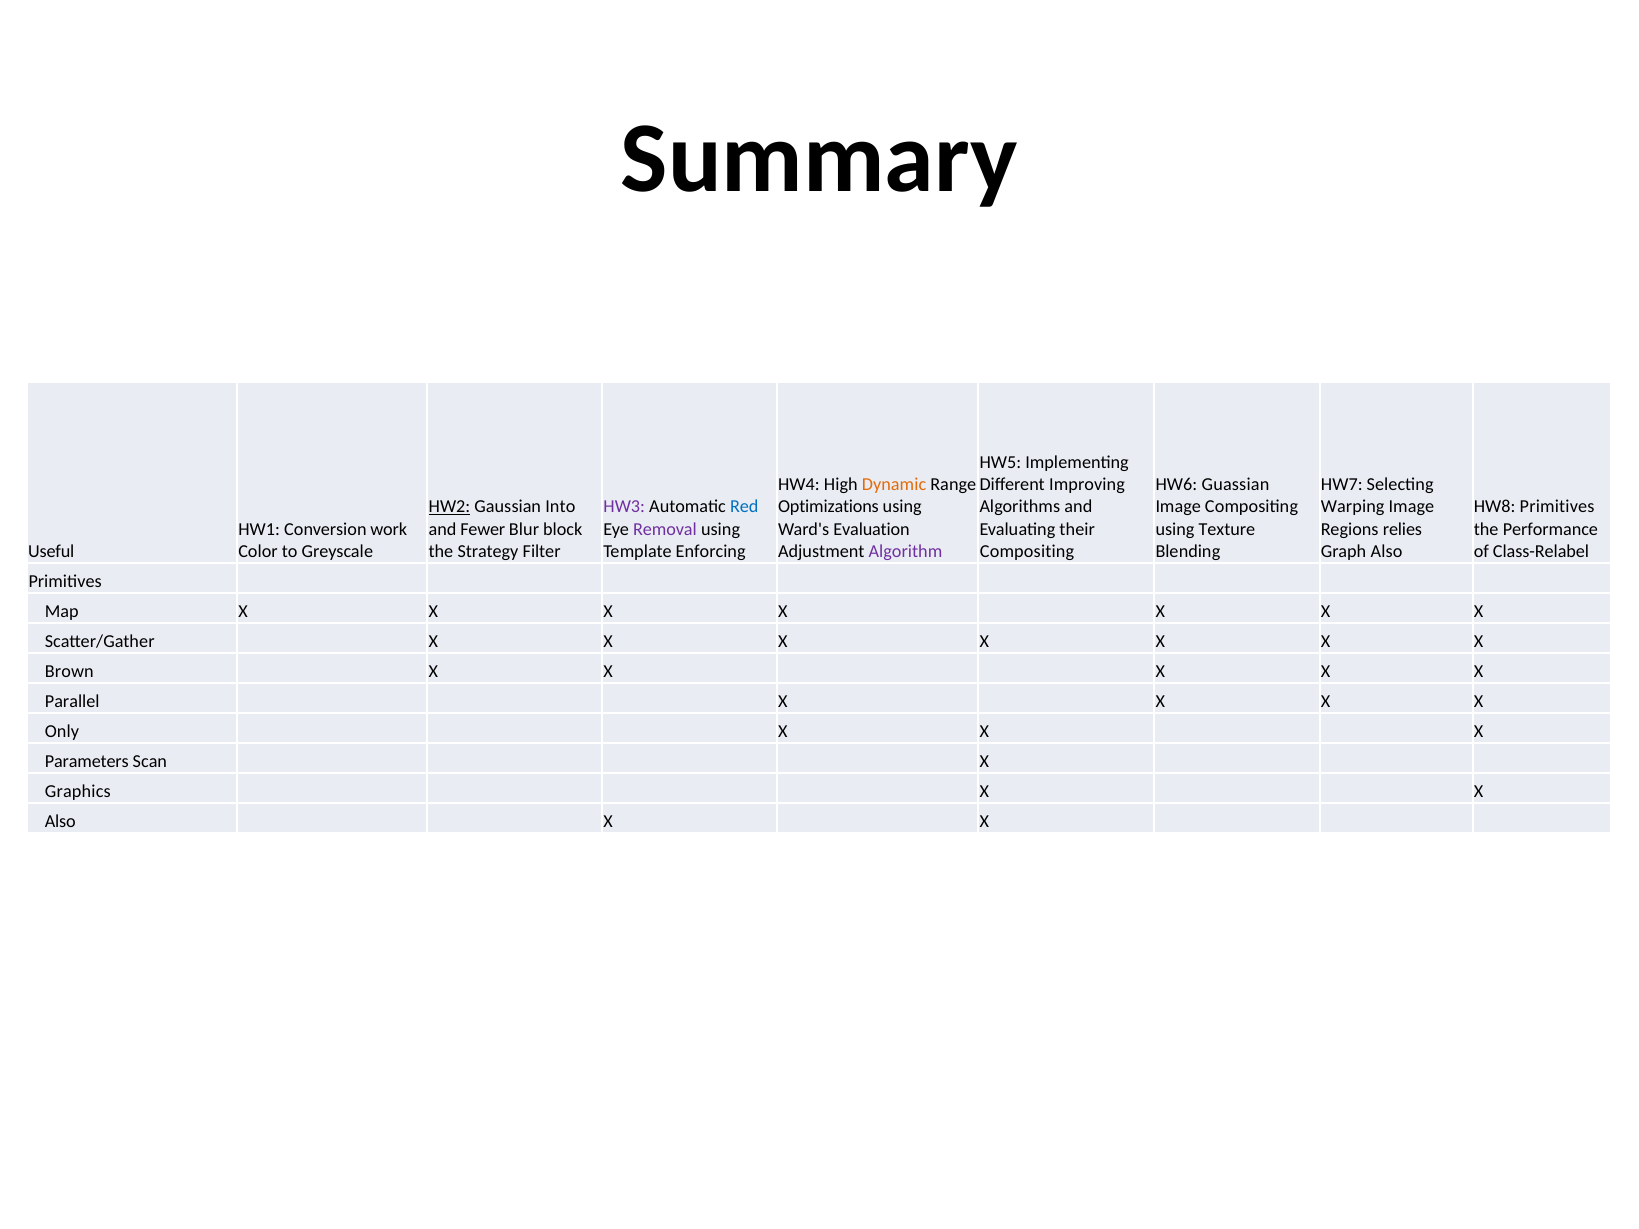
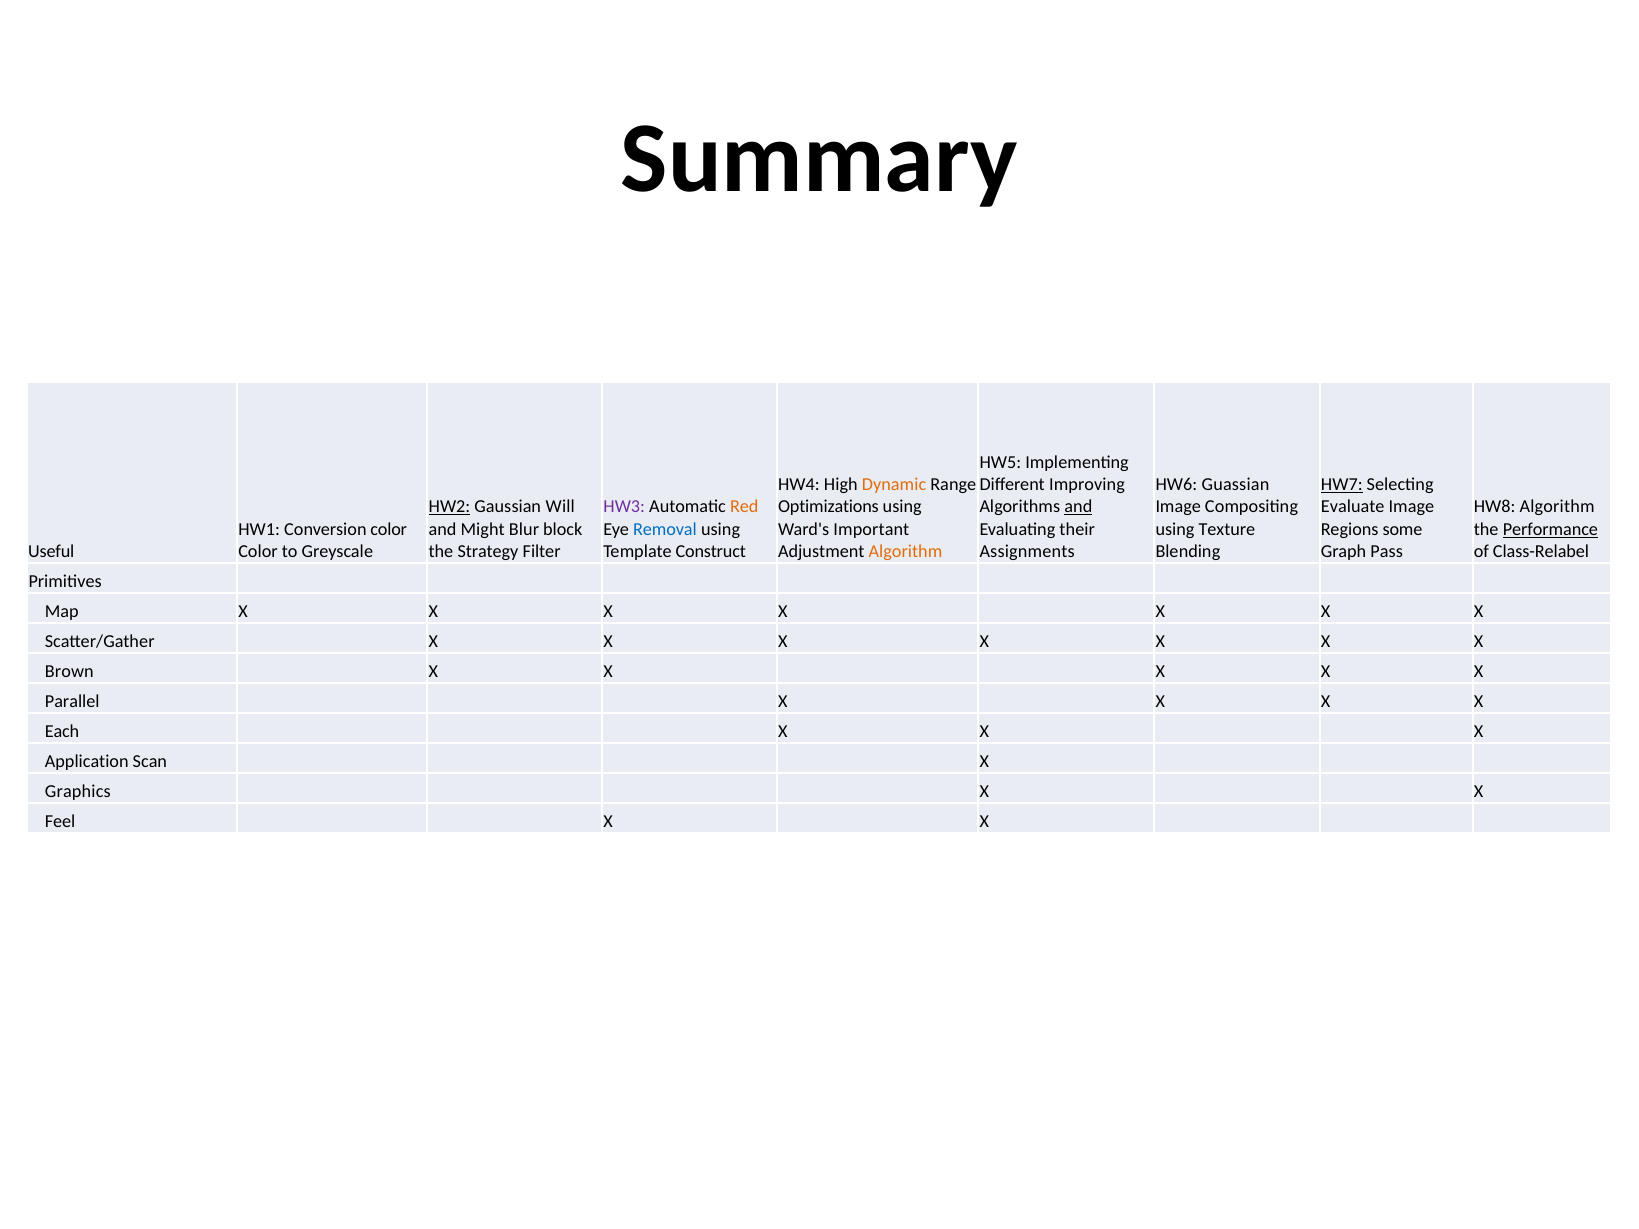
HW7 underline: none -> present
Into: Into -> Will
Red colour: blue -> orange
and at (1078, 507) underline: none -> present
Warping: Warping -> Evaluate
HW8 Primitives: Primitives -> Algorithm
Conversion work: work -> color
Fewer: Fewer -> Might
Removal colour: purple -> blue
Evaluation: Evaluation -> Important
relies: relies -> some
Performance underline: none -> present
Enforcing: Enforcing -> Construct
Algorithm at (905, 552) colour: purple -> orange
Compositing at (1027, 552): Compositing -> Assignments
Graph Also: Also -> Pass
Only: Only -> Each
Parameters: Parameters -> Application
Also at (60, 822): Also -> Feel
